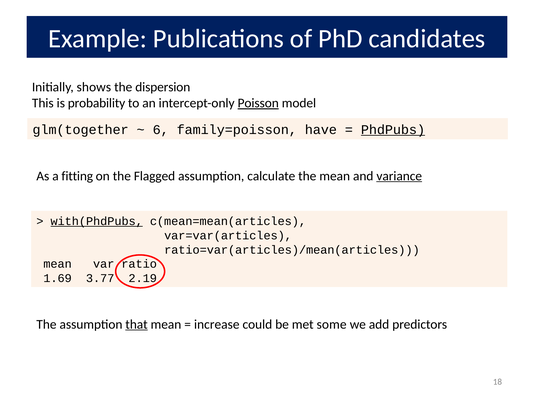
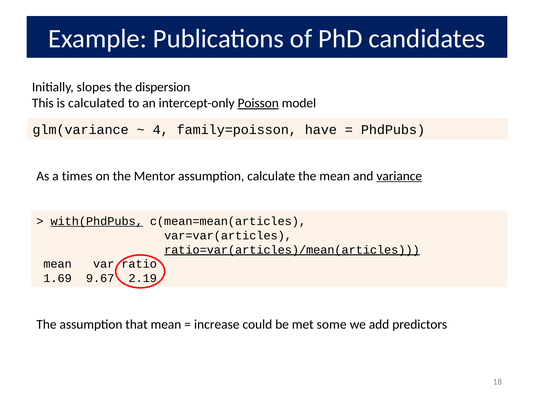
shows: shows -> slopes
probability: probability -> calculated
glm(together: glm(together -> glm(variance
6: 6 -> 4
PhdPubs underline: present -> none
fitting: fitting -> times
Flagged: Flagged -> Mentor
ratio=var(articles)/mean(articles underline: none -> present
3.77: 3.77 -> 9.67
that underline: present -> none
